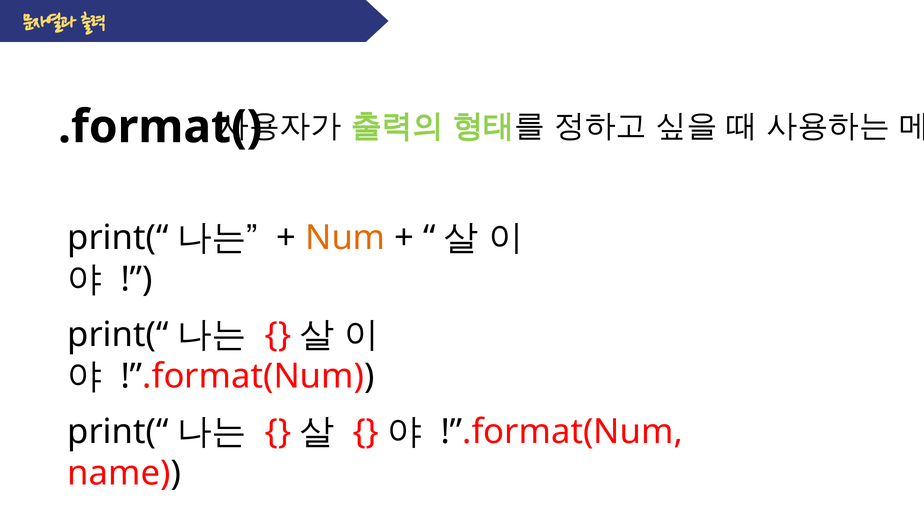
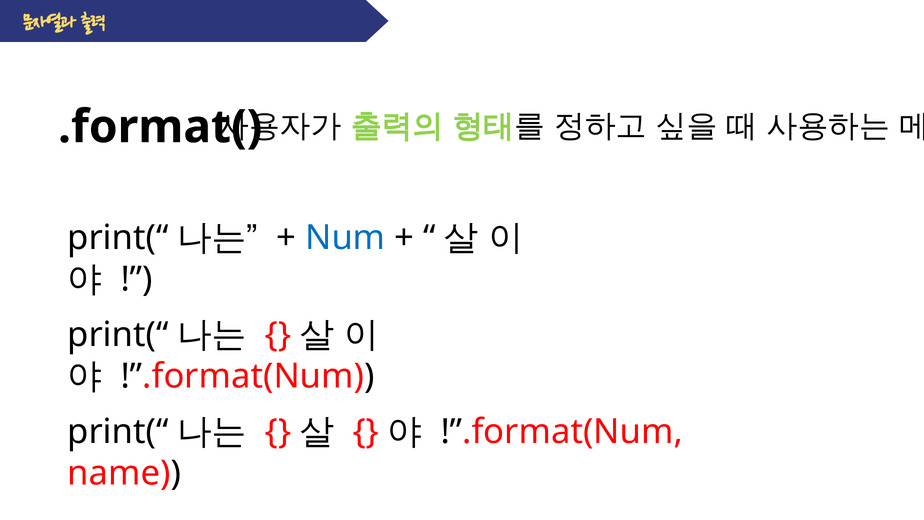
Num colour: orange -> blue
